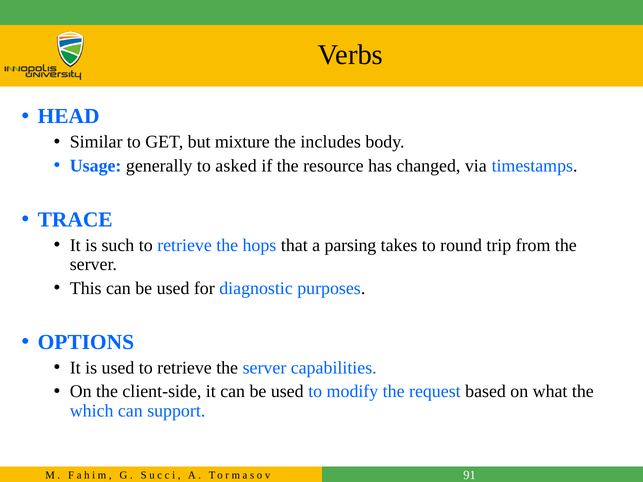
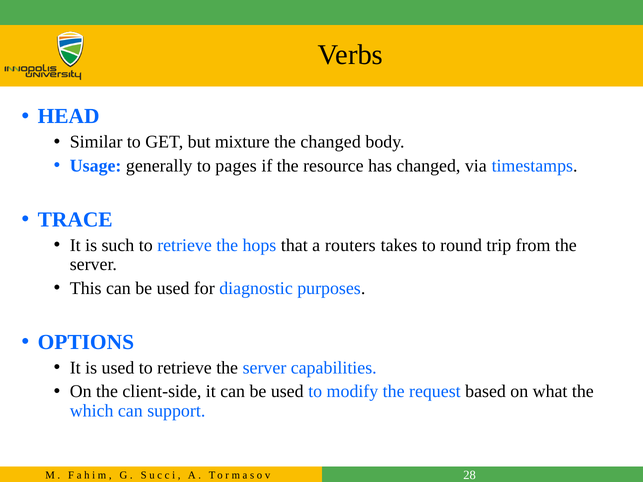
the includes: includes -> changed
asked: asked -> pages
parsing: parsing -> routers
91: 91 -> 28
